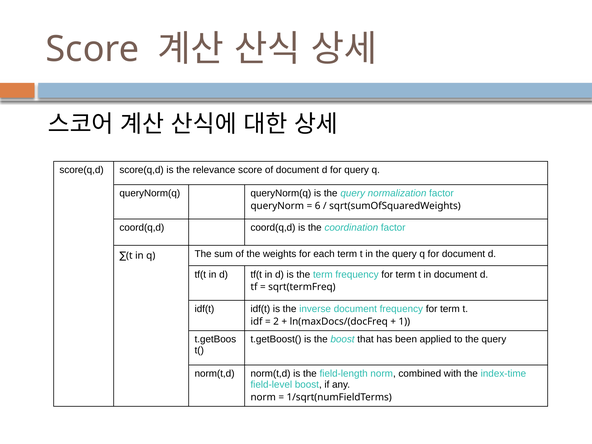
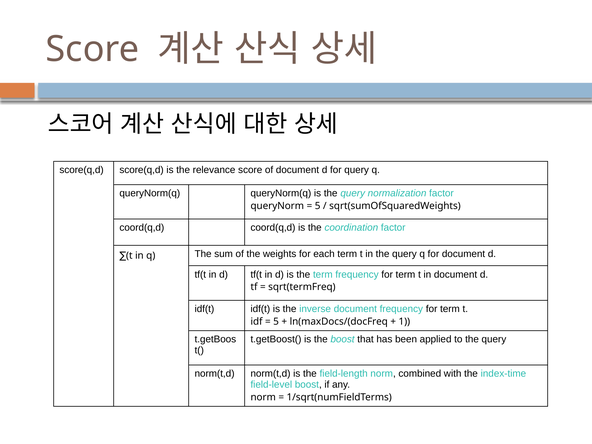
6 at (318, 206): 6 -> 5
2 at (276, 321): 2 -> 5
